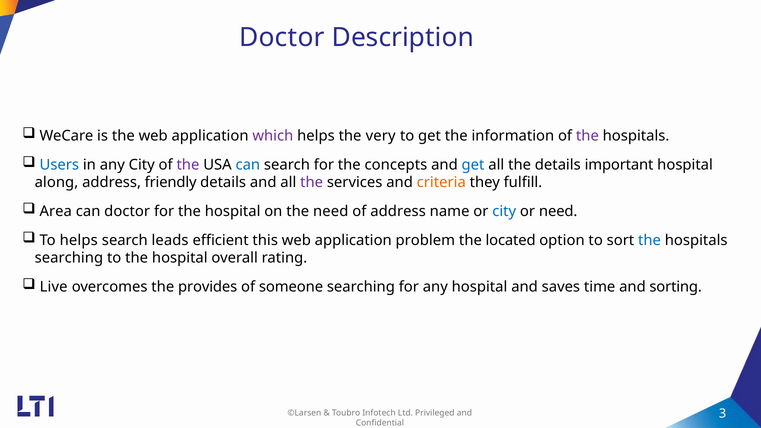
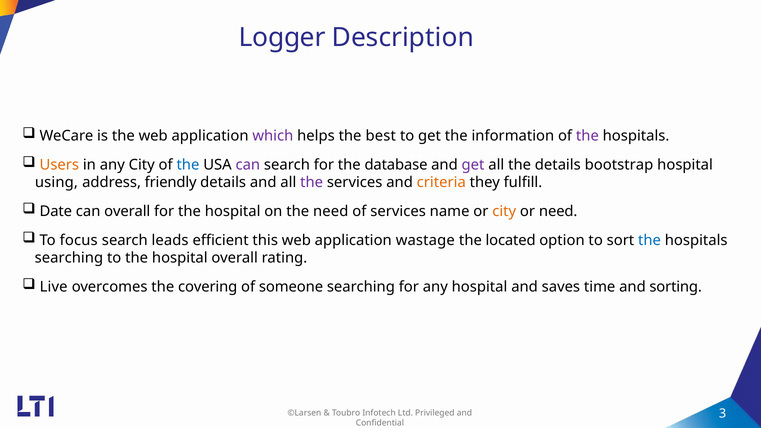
Doctor at (282, 38): Doctor -> Logger
very: very -> best
Users colour: blue -> orange
the at (188, 165) colour: purple -> blue
can at (248, 165) colour: blue -> purple
concepts: concepts -> database
get at (473, 165) colour: blue -> purple
important: important -> bootstrap
along: along -> using
Area: Area -> Date
can doctor: doctor -> overall
of address: address -> services
city at (504, 211) colour: blue -> orange
To helps: helps -> focus
problem: problem -> wastage
provides: provides -> covering
